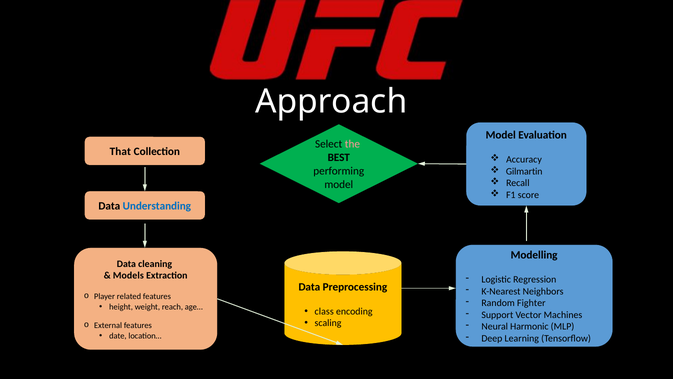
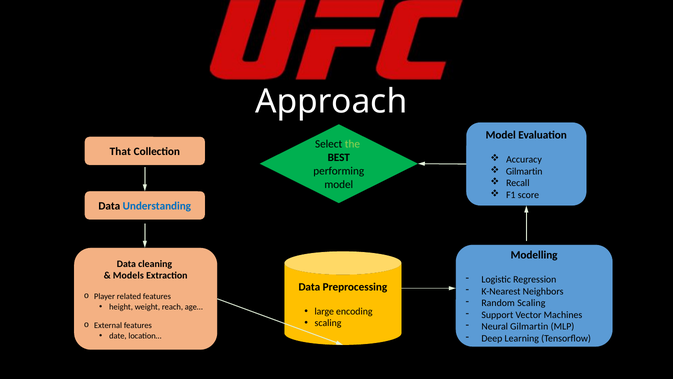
the colour: pink -> light green
Random Fighter: Fighter -> Scaling
class: class -> large
Neural Harmonic: Harmonic -> Gilmartin
